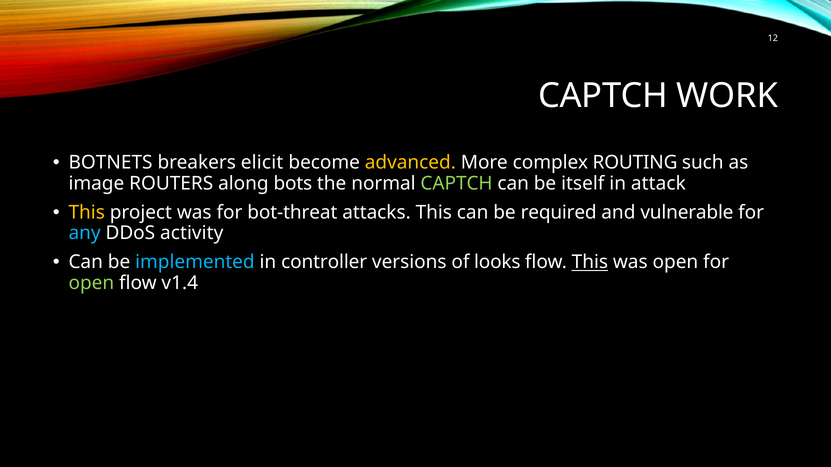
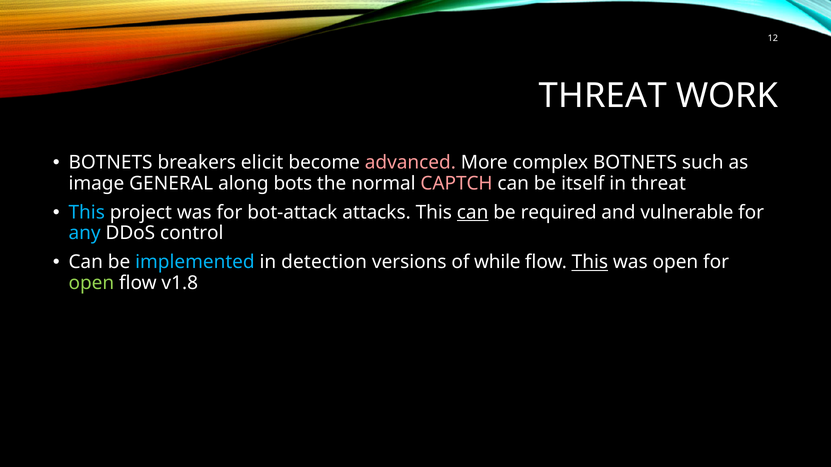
CAPTCH at (603, 96): CAPTCH -> THREAT
advanced colour: yellow -> pink
complex ROUTING: ROUTING -> BOTNETS
ROUTERS: ROUTERS -> GENERAL
CAPTCH at (457, 183) colour: light green -> pink
in attack: attack -> threat
This at (87, 213) colour: yellow -> light blue
bot-threat: bot-threat -> bot-attack
can at (473, 213) underline: none -> present
activity: activity -> control
controller: controller -> detection
looks: looks -> while
v1.4: v1.4 -> v1.8
